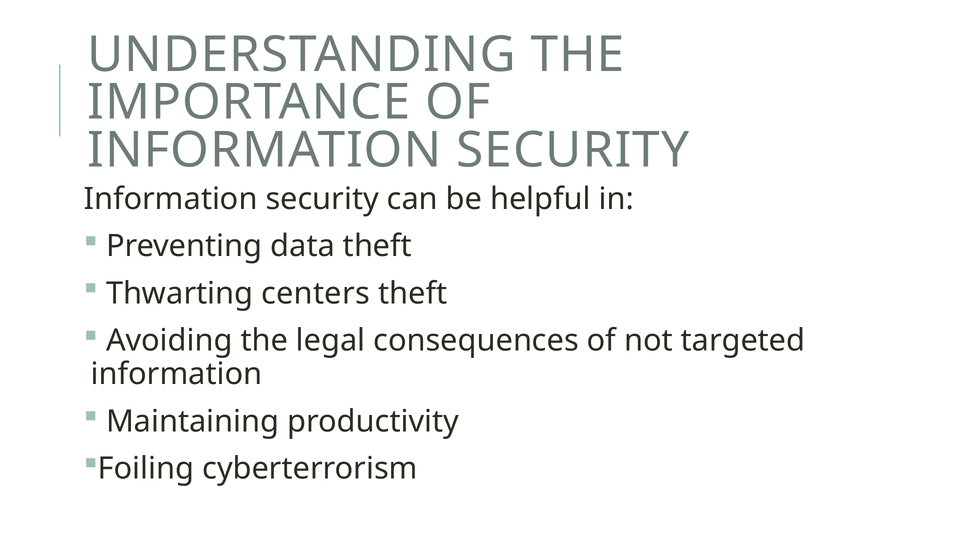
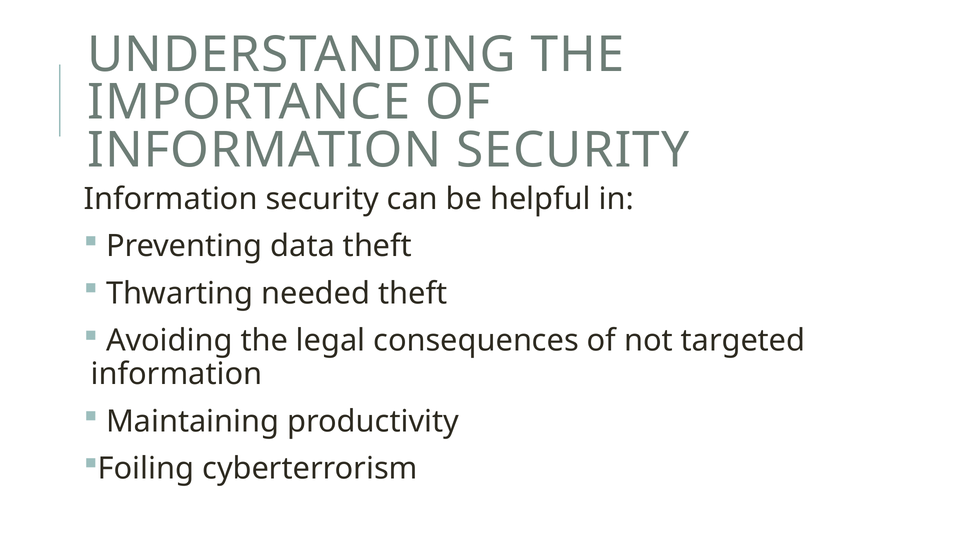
centers: centers -> needed
